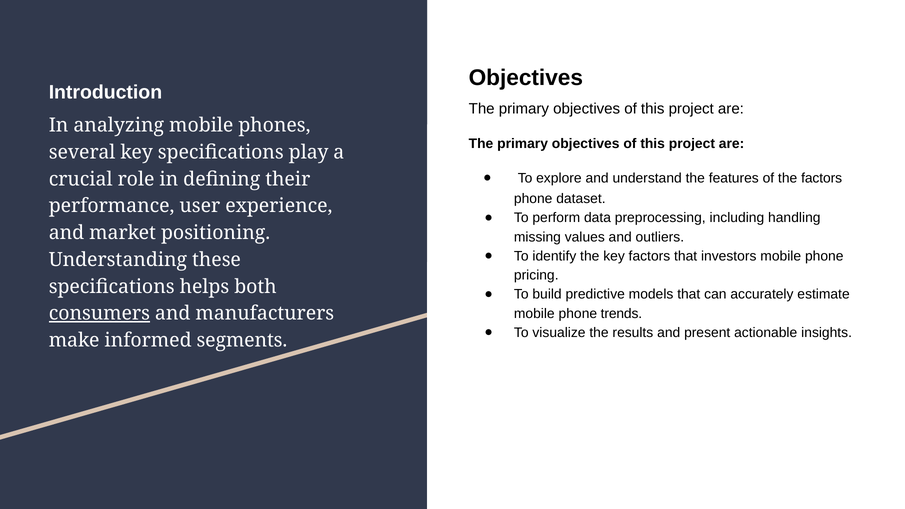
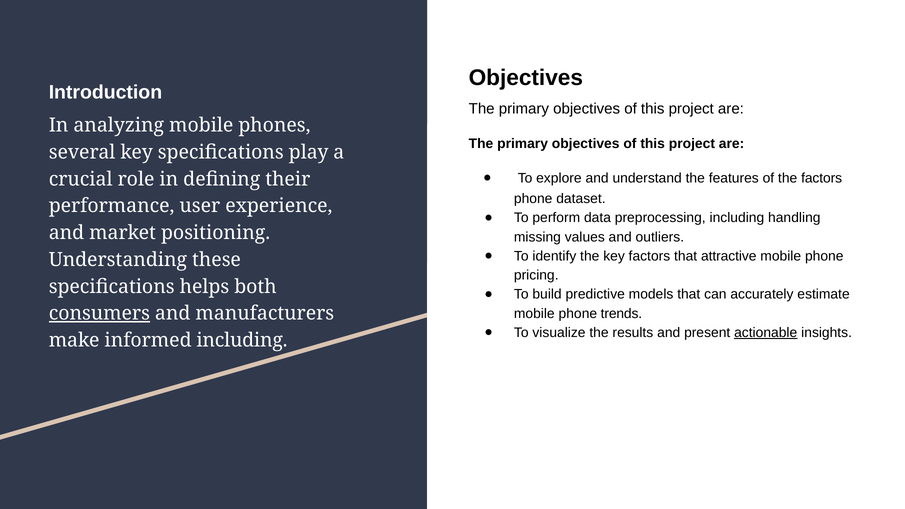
investors: investors -> attractive
actionable underline: none -> present
informed segments: segments -> including
